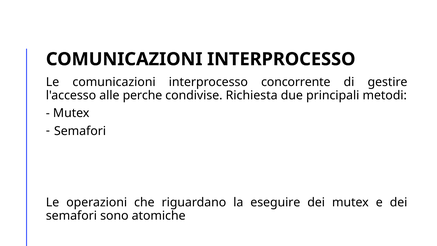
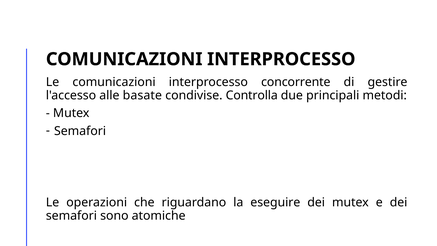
perche: perche -> basate
Richiesta: Richiesta -> Controlla
